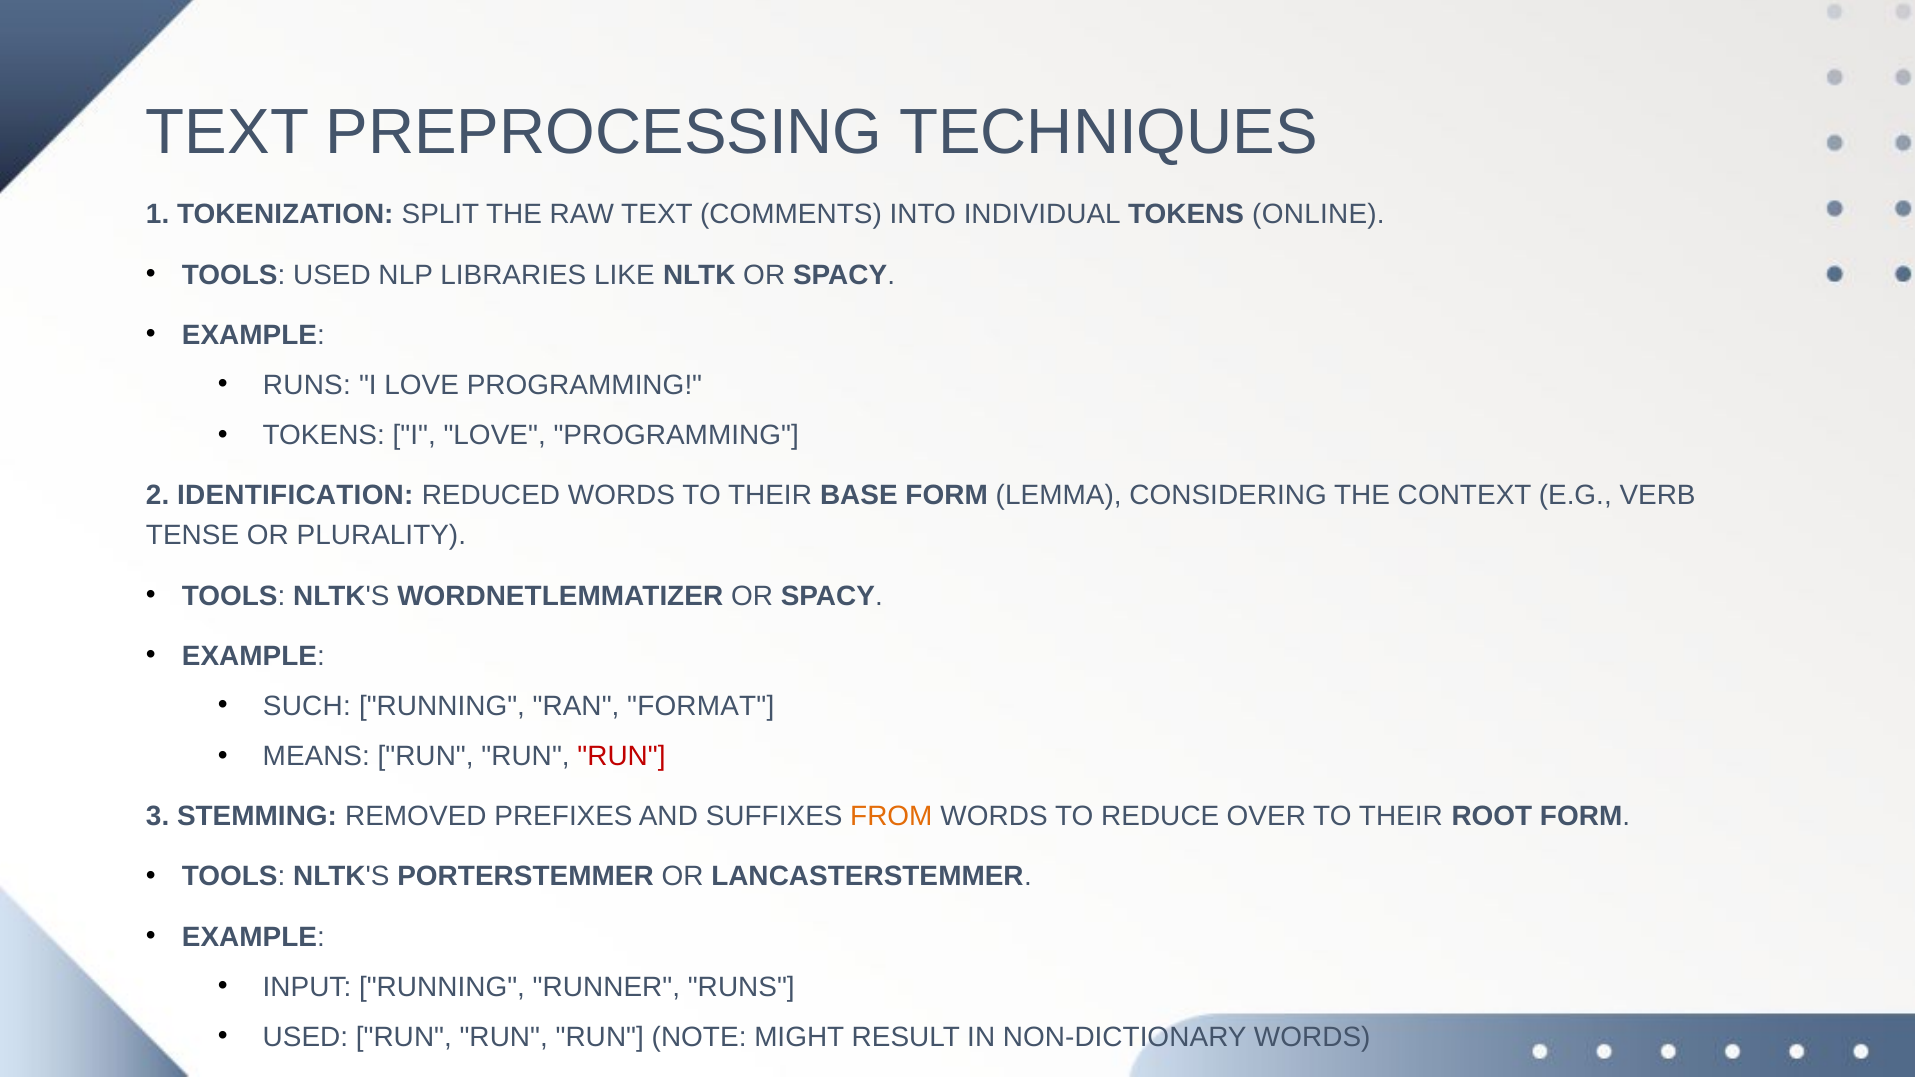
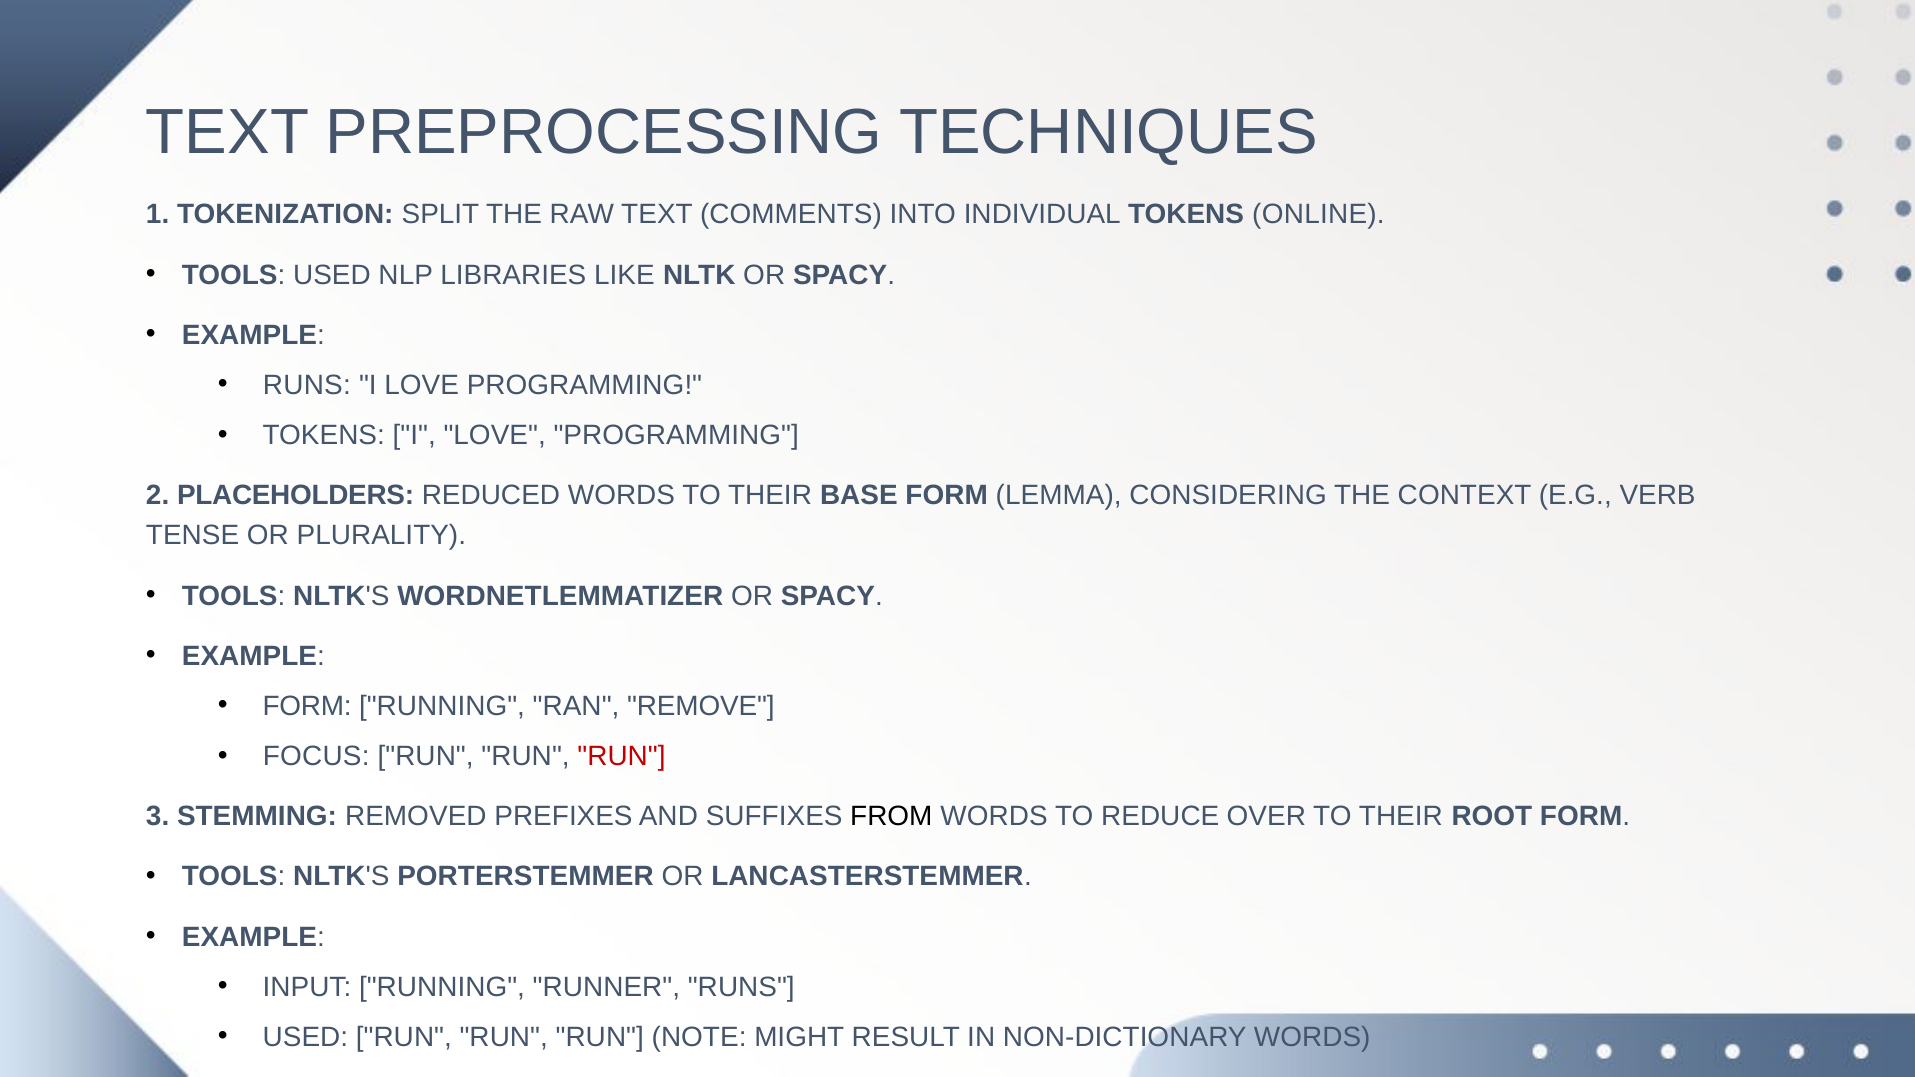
IDENTIFICATION: IDENTIFICATION -> PLACEHOLDERS
SUCH at (307, 706): SUCH -> FORM
FORMAT: FORMAT -> REMOVE
MEANS: MEANS -> FOCUS
FROM colour: orange -> black
